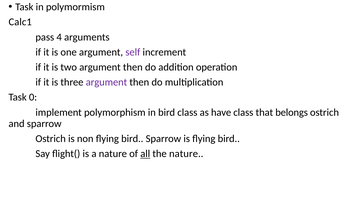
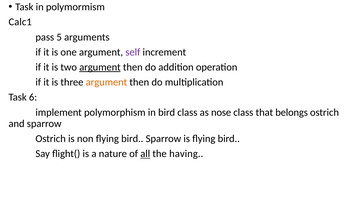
4: 4 -> 5
argument at (100, 67) underline: none -> present
argument at (106, 82) colour: purple -> orange
0: 0 -> 6
have: have -> nose
the nature: nature -> having
